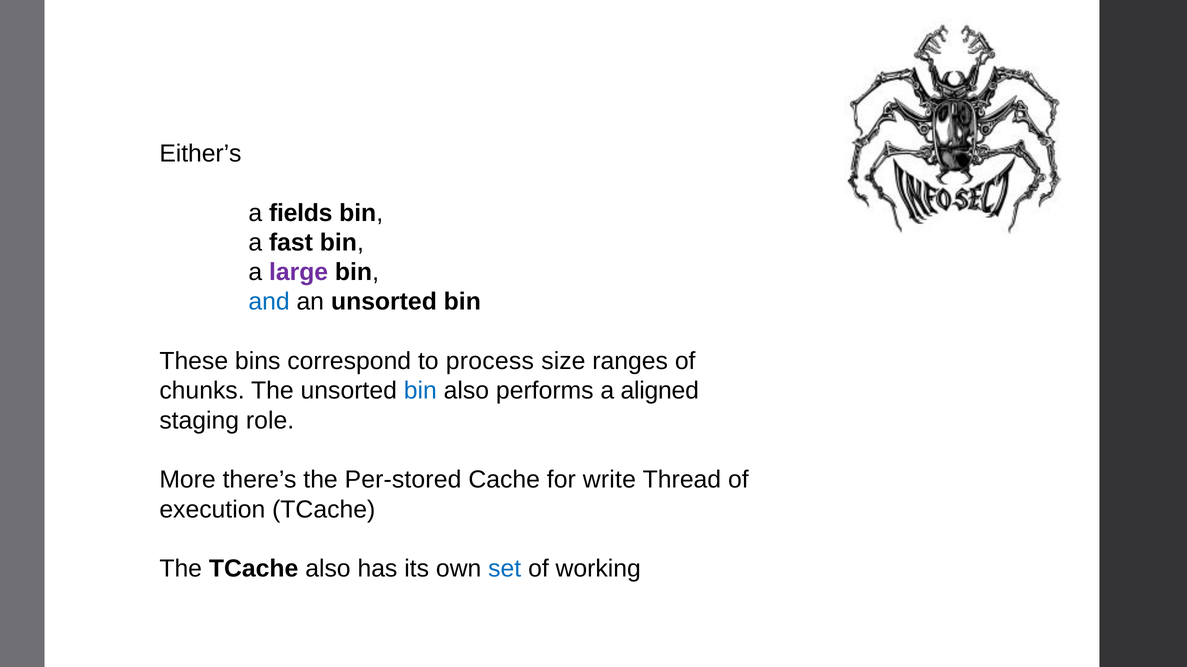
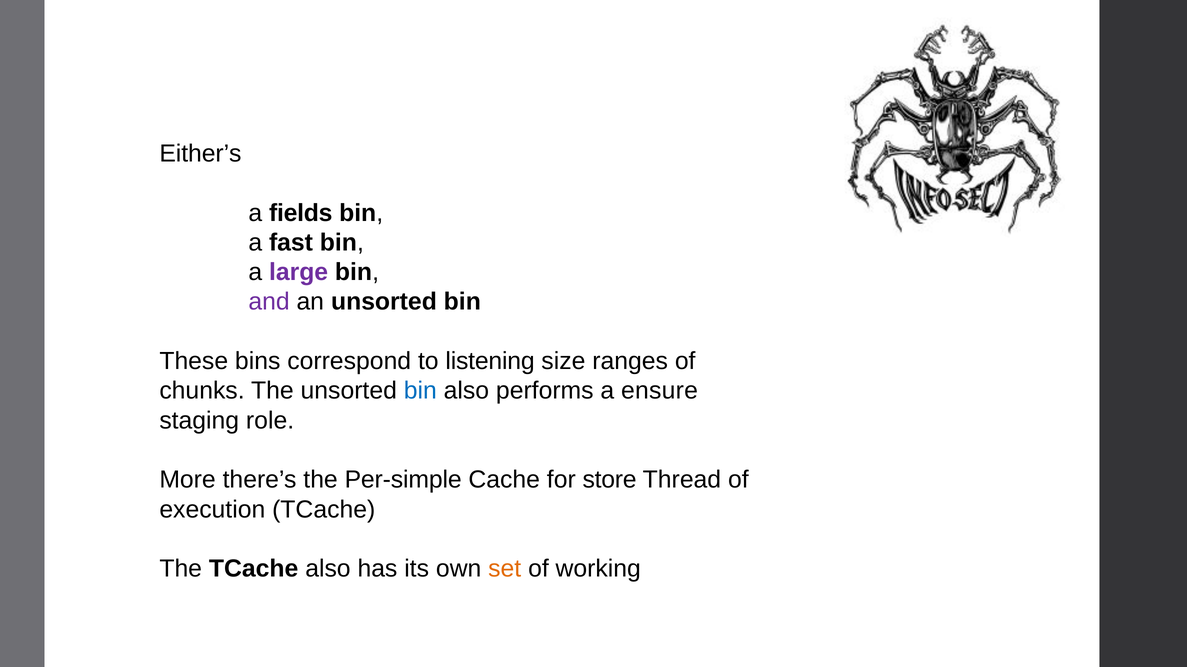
and colour: blue -> purple
process: process -> listening
aligned: aligned -> ensure
Per-stored: Per-stored -> Per-simple
write: write -> store
set colour: blue -> orange
